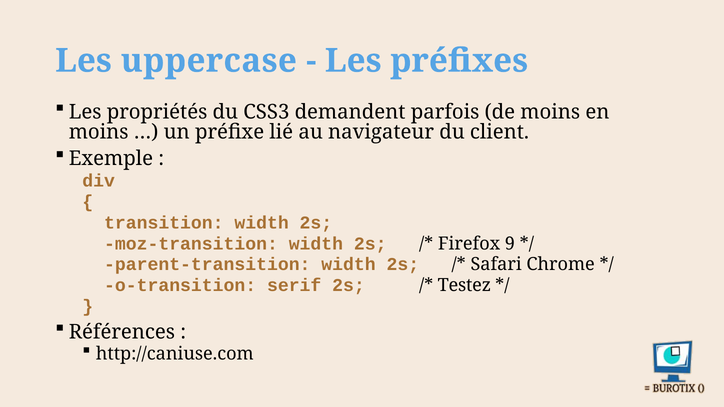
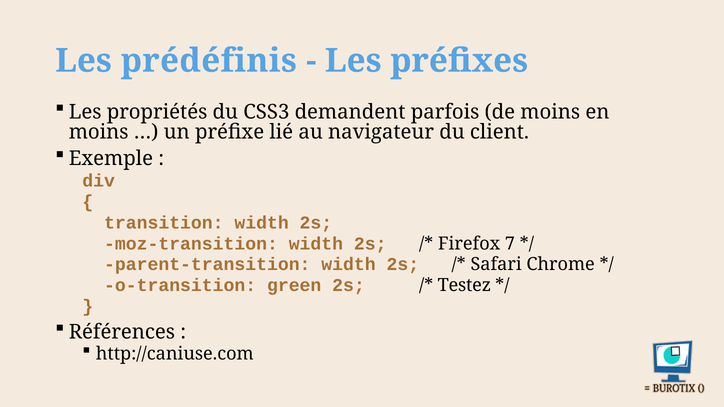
uppercase: uppercase -> prédéfinis
9: 9 -> 7
serif: serif -> green
